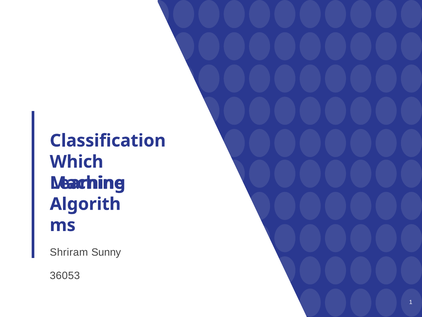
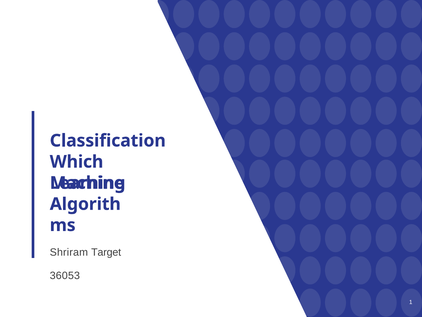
Sunny: Sunny -> Target
